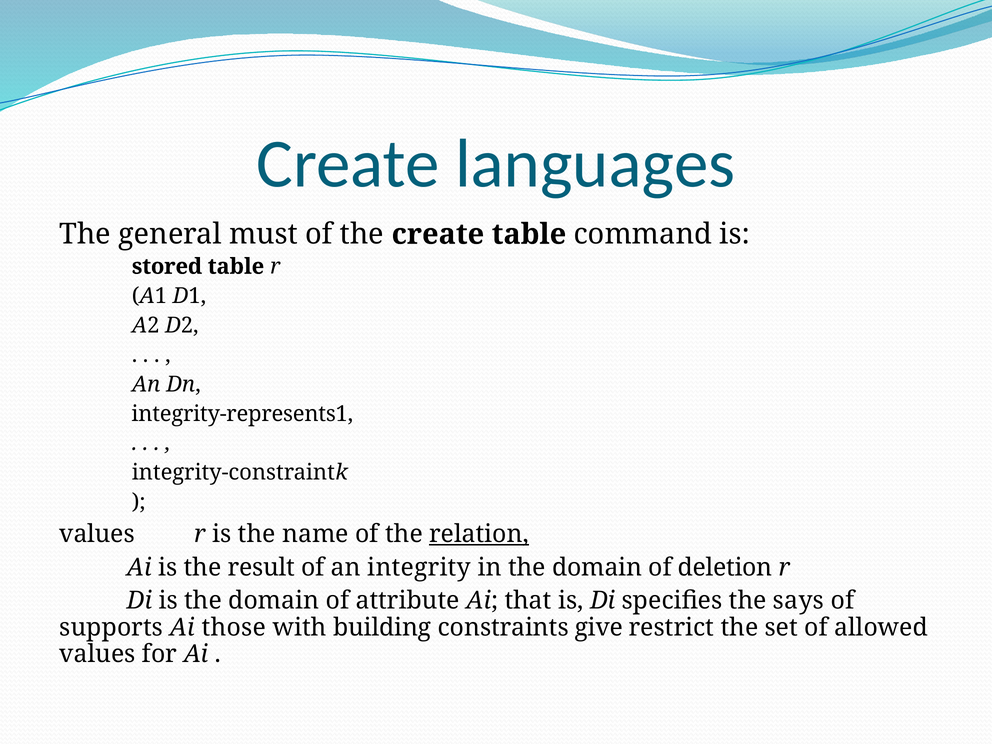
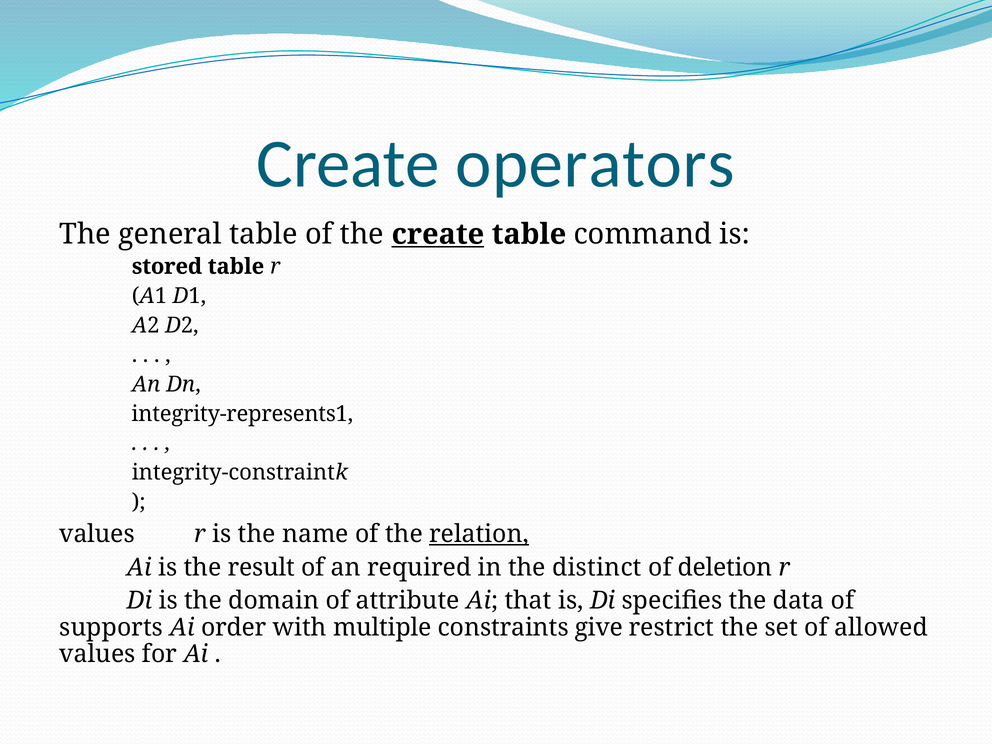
languages: languages -> operators
general must: must -> table
create at (438, 234) underline: none -> present
integrity: integrity -> required
in the domain: domain -> distinct
says: says -> data
those: those -> order
building: building -> multiple
